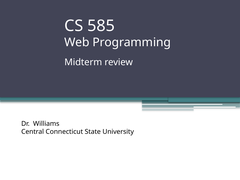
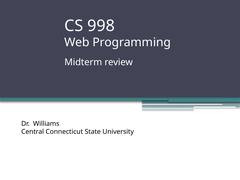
585: 585 -> 998
